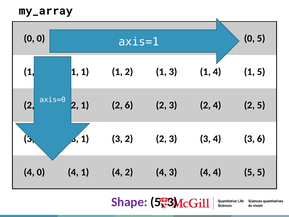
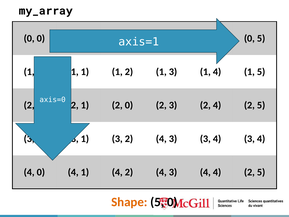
6 at (129, 105): 6 -> 0
2 at (161, 139): 2 -> 4
3 4 3 6: 6 -> 4
4 4 5: 5 -> 2
Shape colour: purple -> orange
3 at (172, 202): 3 -> 0
